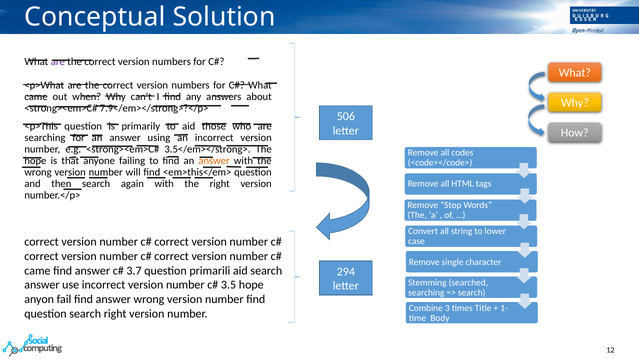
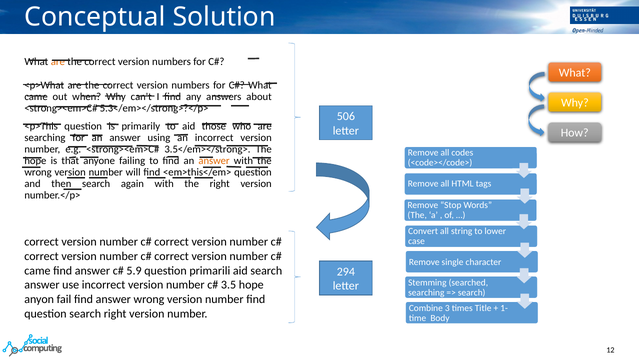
are at (58, 62) colour: purple -> orange
7.9</em></strong>?</p>: 7.9</em></strong>?</p> -> 5.3</em></strong>?</p>
3.7: 3.7 -> 5.9
